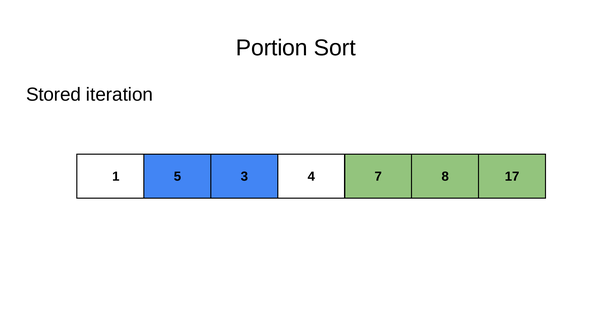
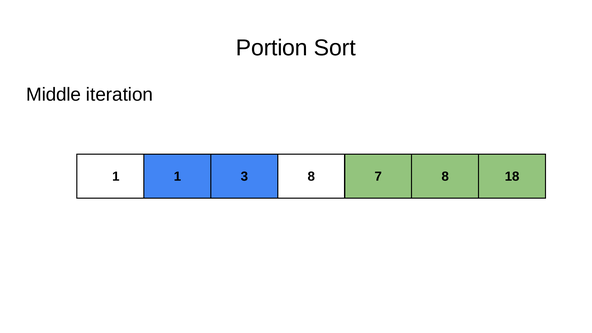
Stored: Stored -> Middle
1 5: 5 -> 1
3 4: 4 -> 8
17: 17 -> 18
